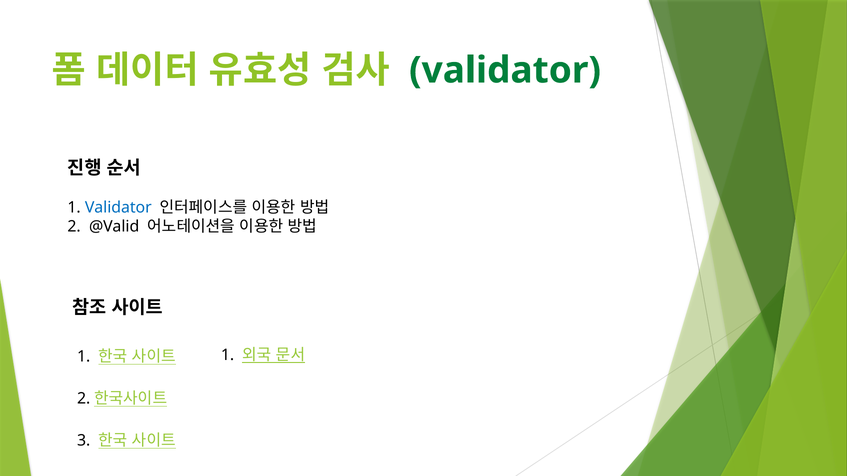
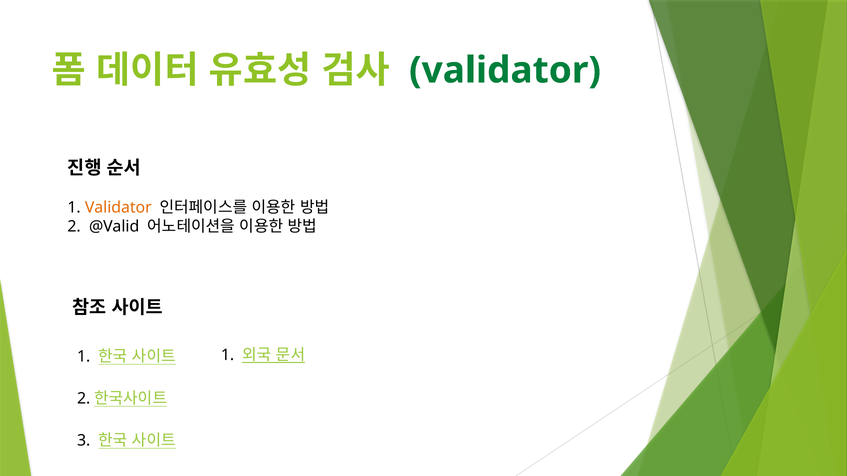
Validator at (118, 208) colour: blue -> orange
